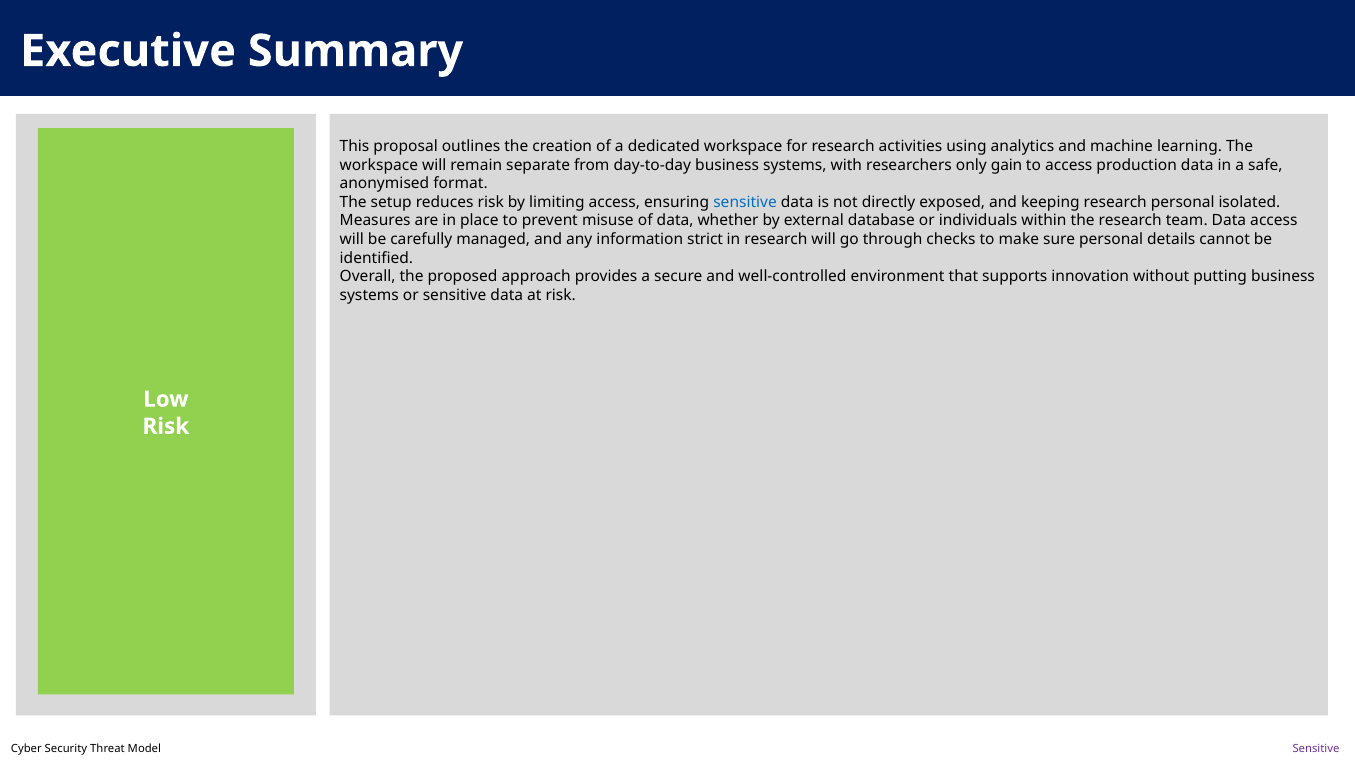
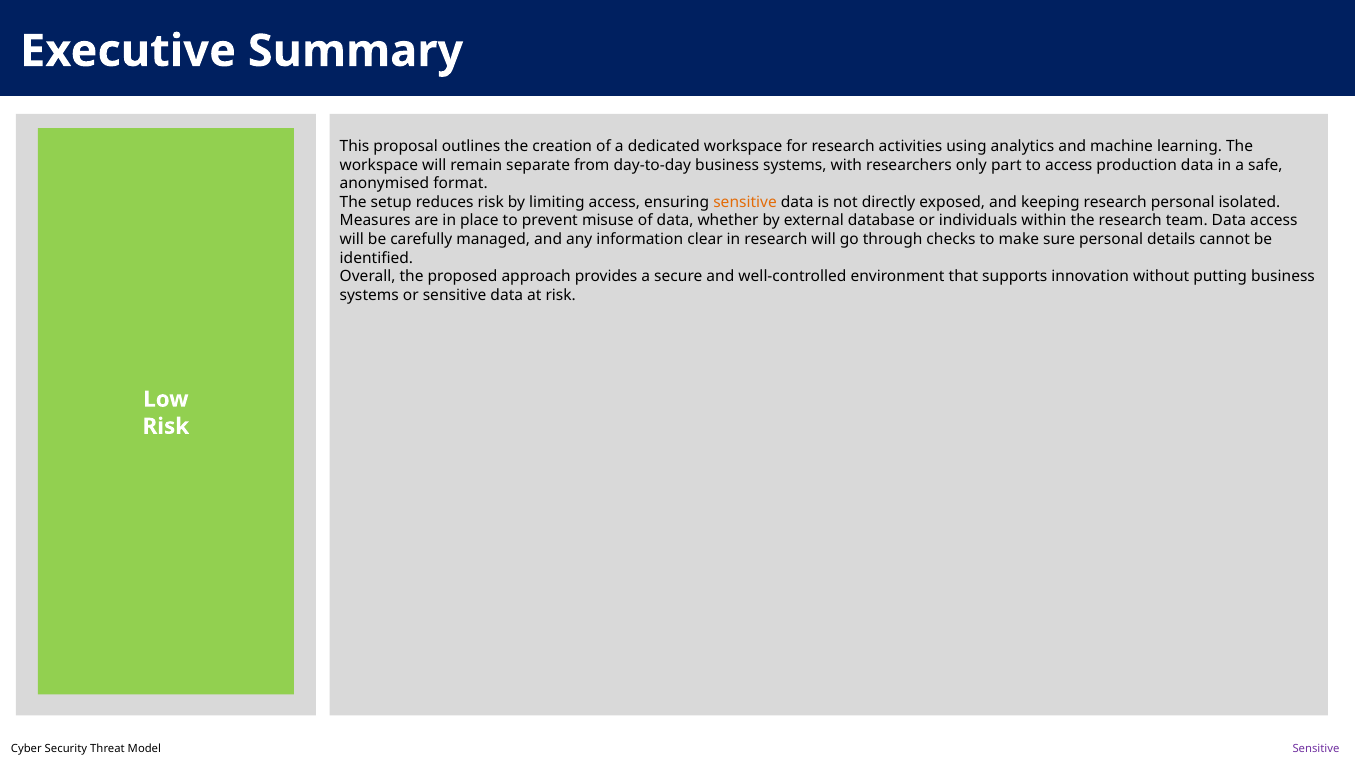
gain: gain -> part
sensitive at (745, 202) colour: blue -> orange
strict: strict -> clear
